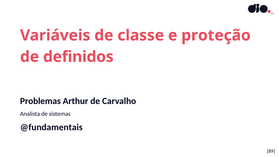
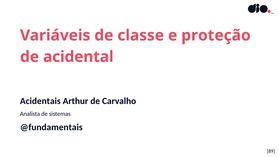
definidos: definidos -> acidental
Problemas: Problemas -> Acidentais
